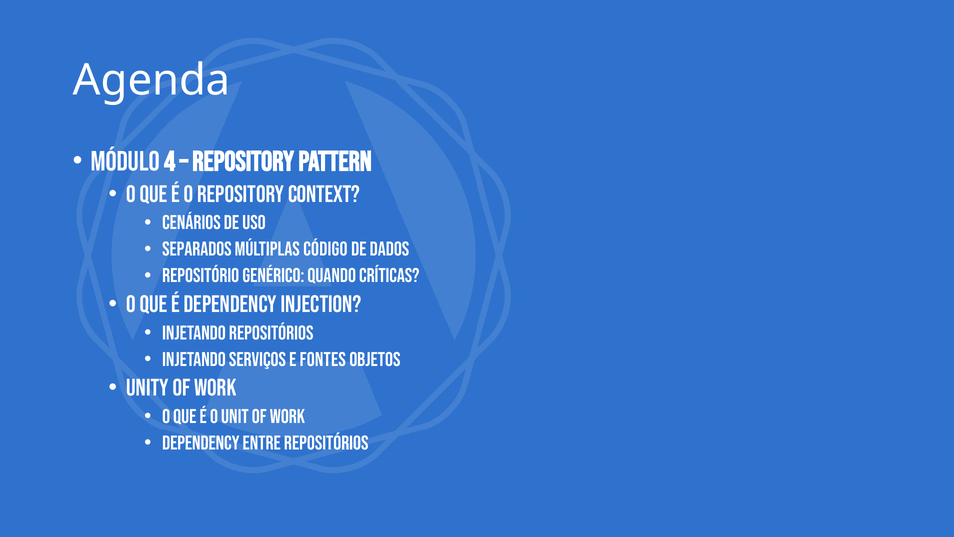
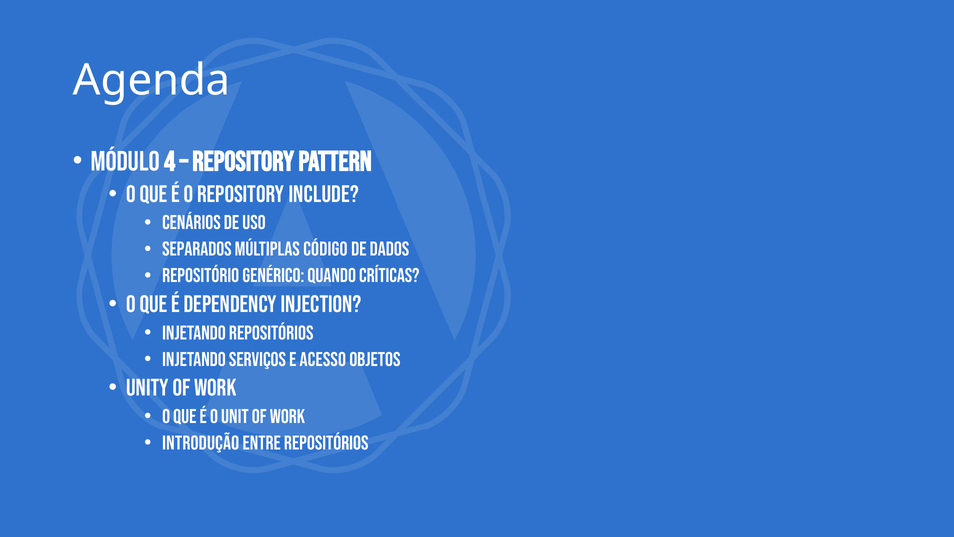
Context: Context -> Include
fontes: fontes -> acesso
Dependency at (201, 443): Dependency -> Introdução
